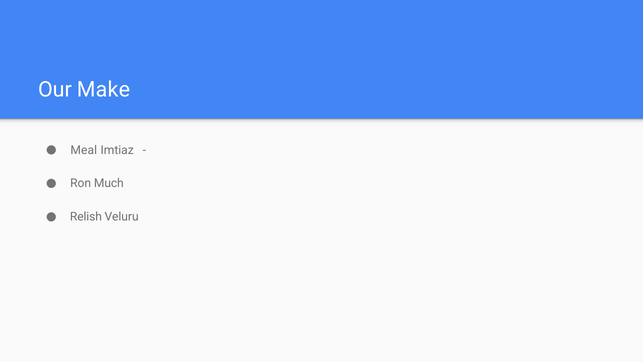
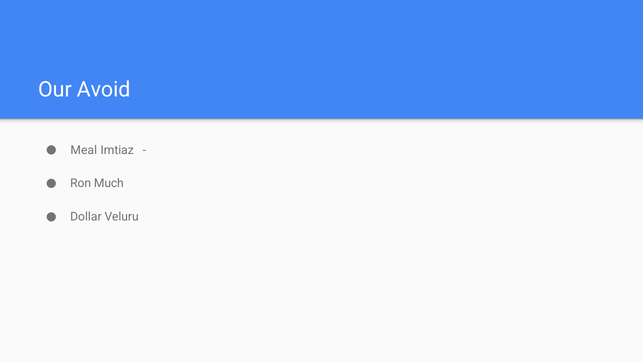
Make: Make -> Avoid
Relish: Relish -> Dollar
